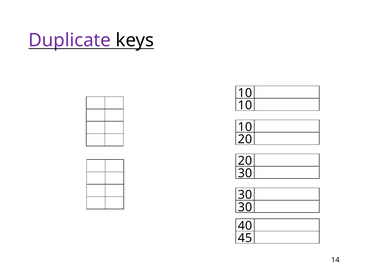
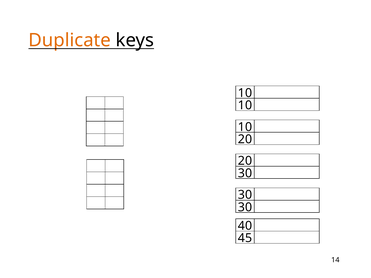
Duplicate colour: purple -> orange
